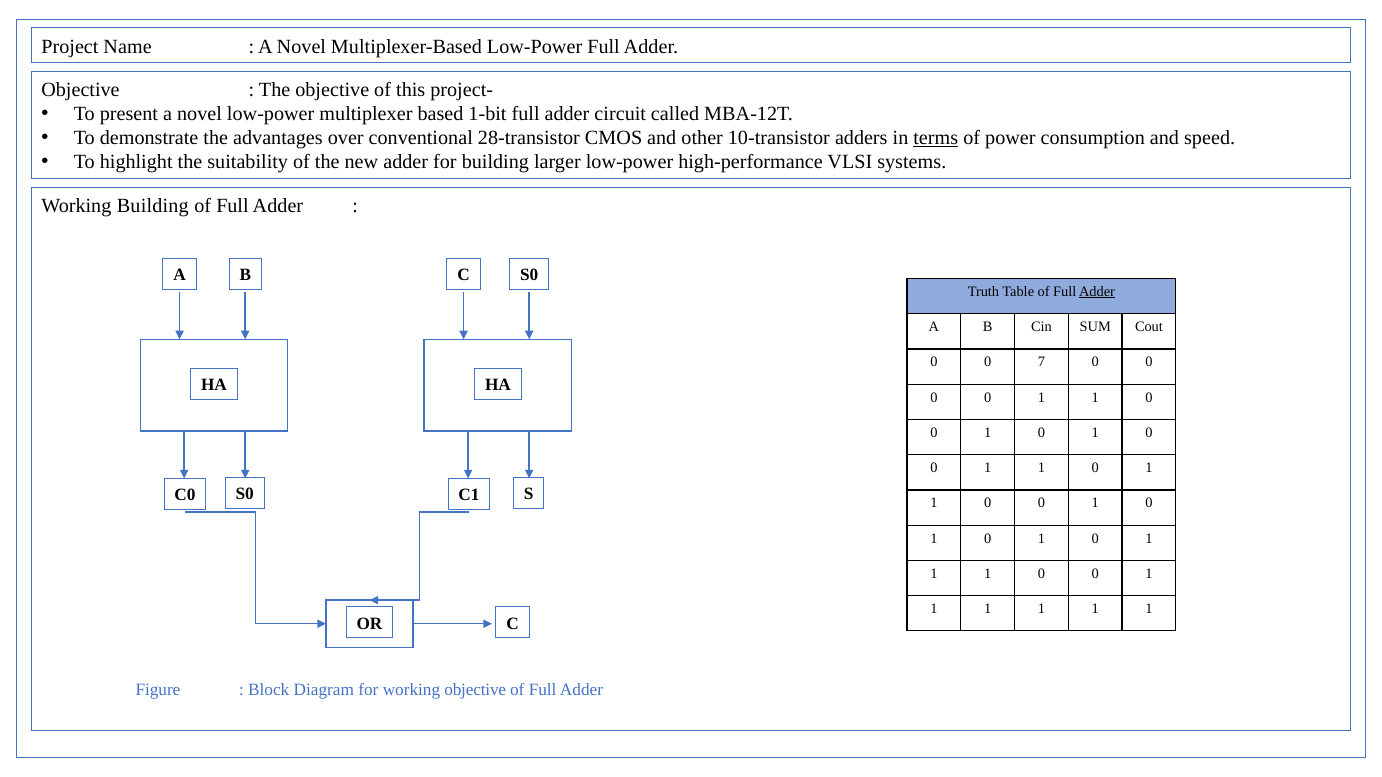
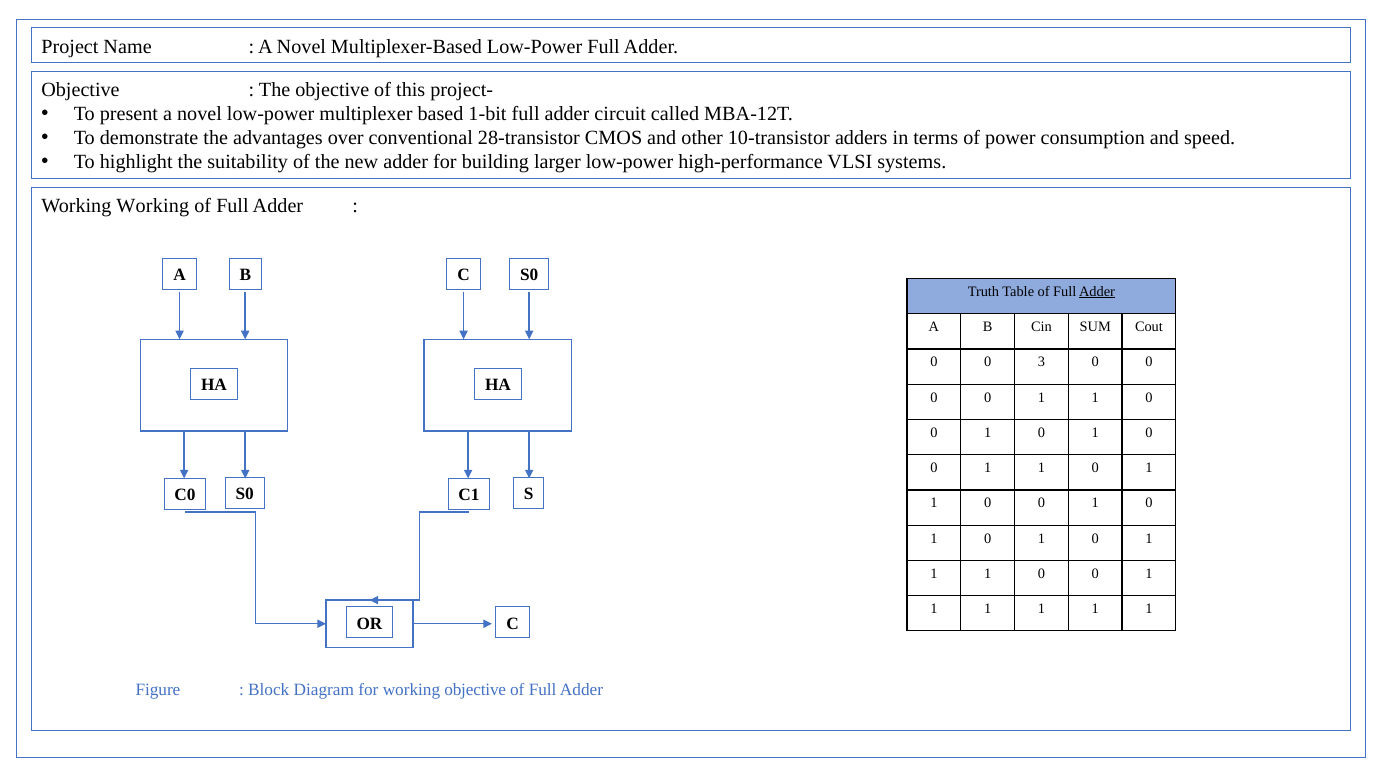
terms underline: present -> none
Working Building: Building -> Working
7: 7 -> 3
